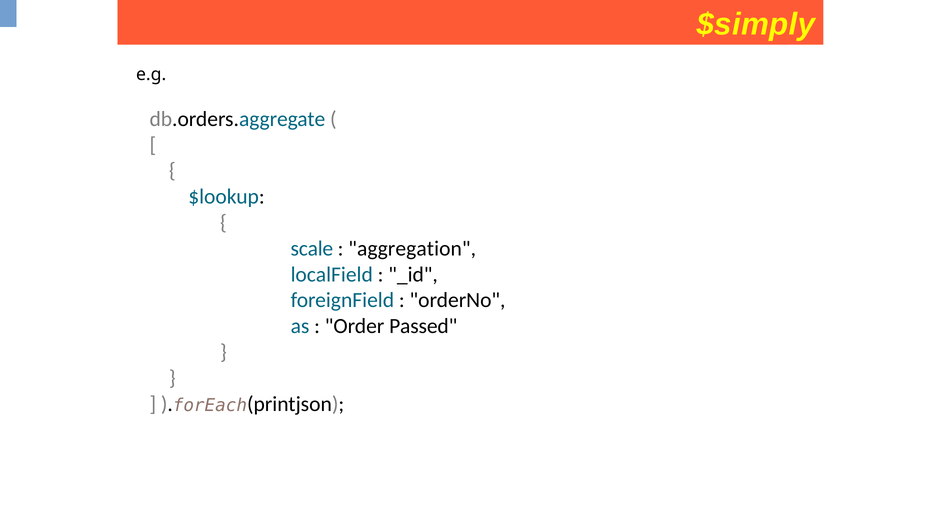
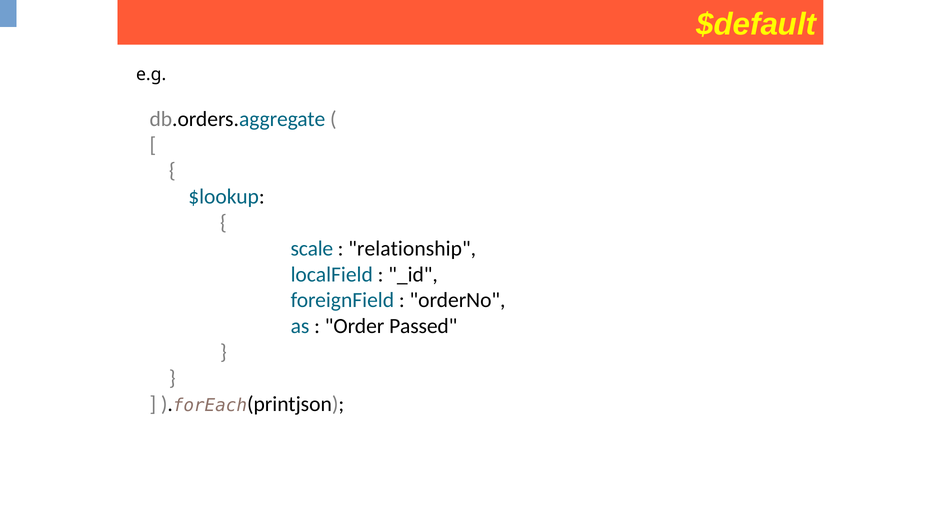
$simply: $simply -> $default
aggregation: aggregation -> relationship
